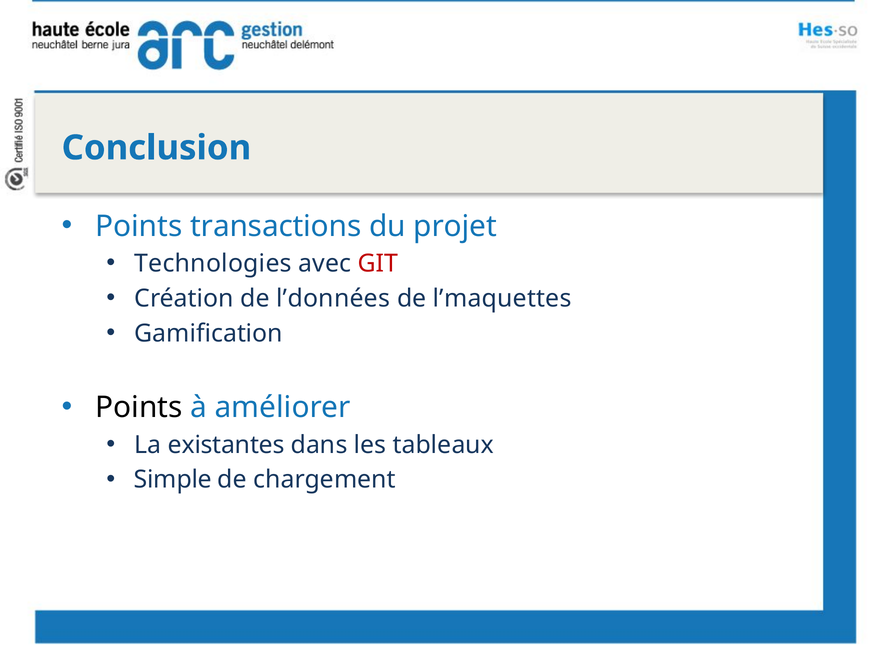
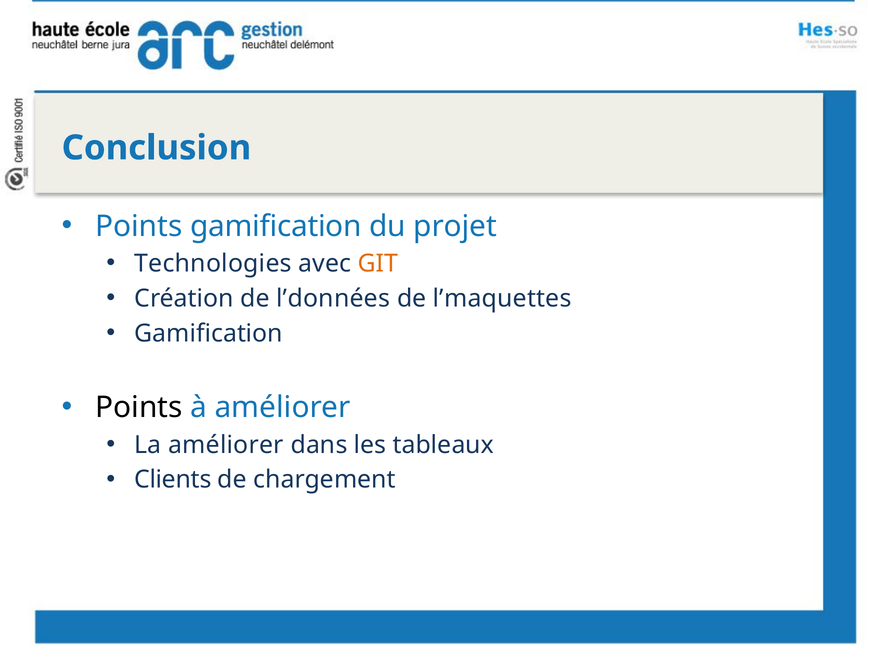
Points transactions: transactions -> gamification
GIT colour: red -> orange
La existantes: existantes -> améliorer
Simple: Simple -> Clients
